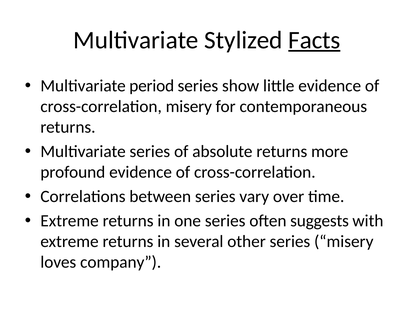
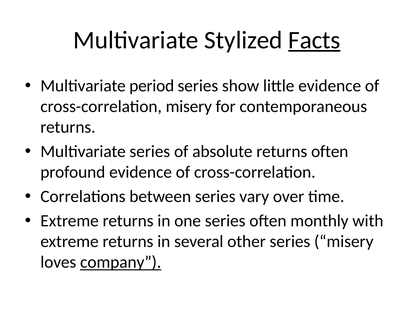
returns more: more -> often
suggests: suggests -> monthly
company underline: none -> present
